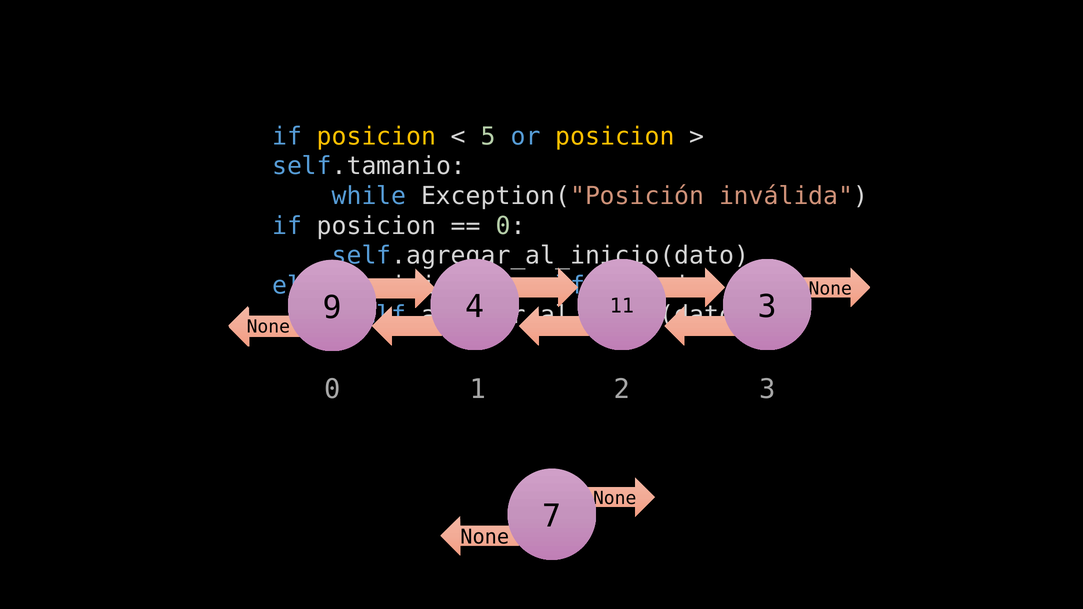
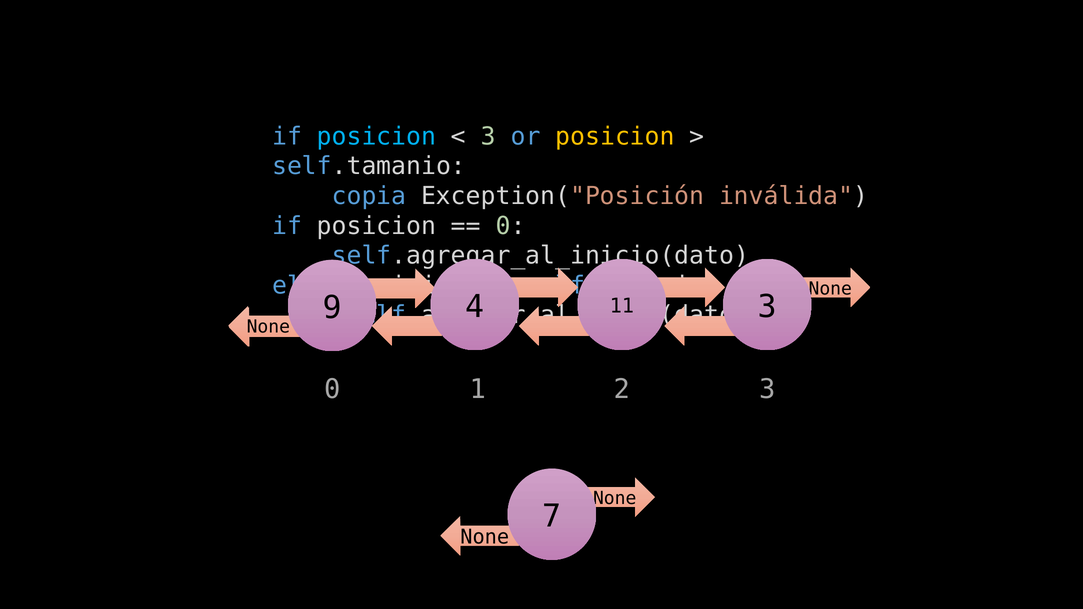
posicion at (376, 137) colour: yellow -> light blue
5 at (488, 137): 5 -> 3
while: while -> copia
